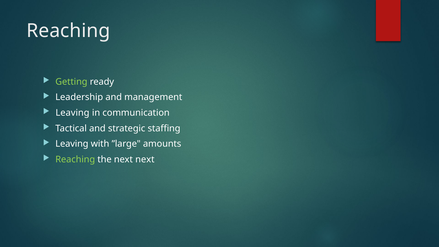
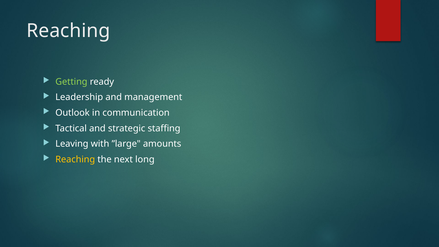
Leaving at (72, 113): Leaving -> Outlook
Reaching at (75, 159) colour: light green -> yellow
next next: next -> long
